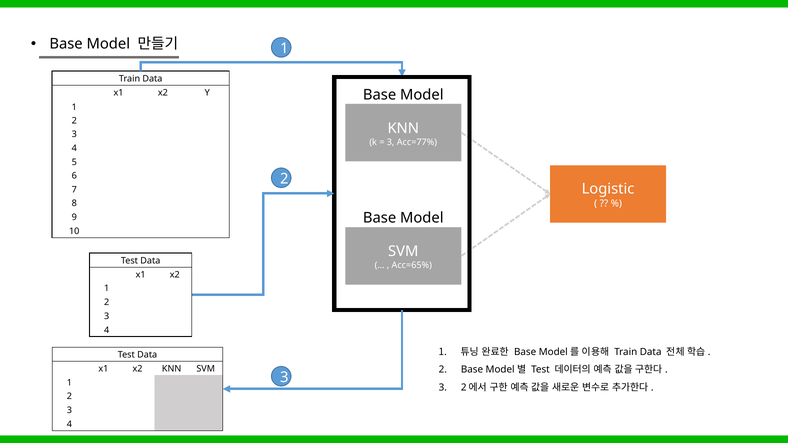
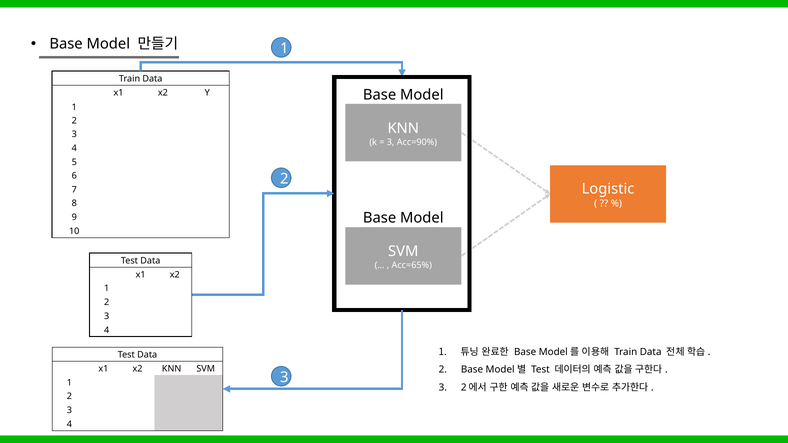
Acc=77%: Acc=77% -> Acc=90%
